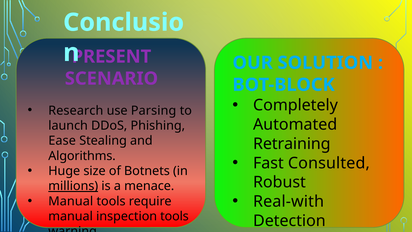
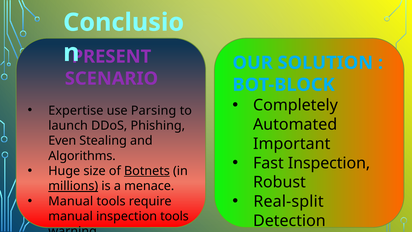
Research at (76, 110): Research -> Expertise
Ease at (62, 141): Ease -> Even
Retraining: Retraining -> Important
Fast Consulted: Consulted -> Inspection
Botnets underline: none -> present
Real-with: Real-with -> Real-split
